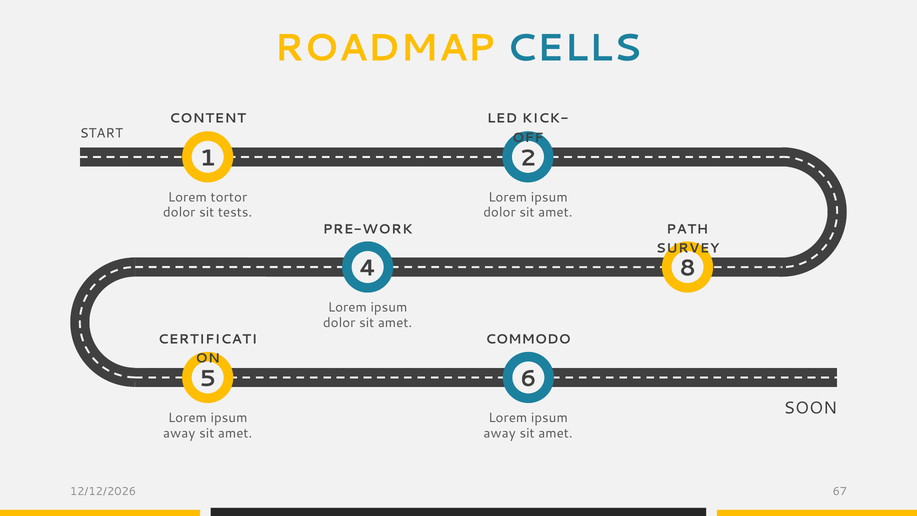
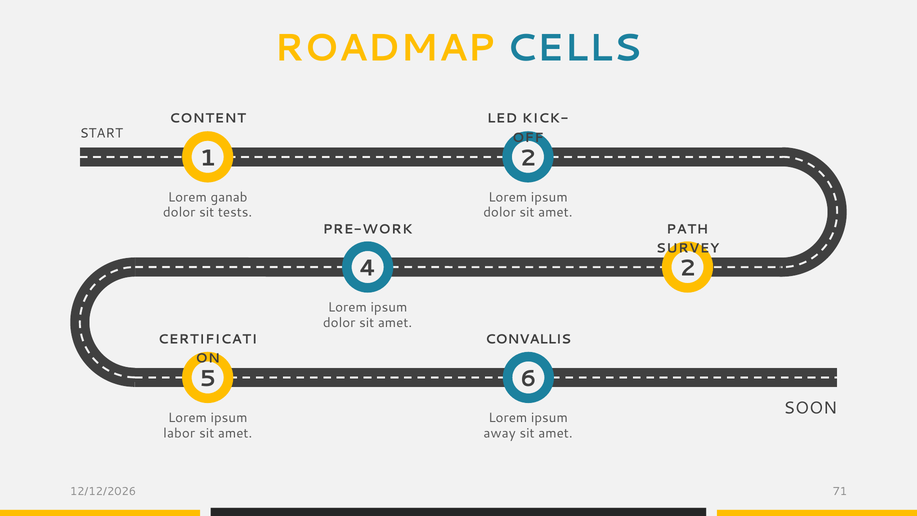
tortor: tortor -> ganab
4 8: 8 -> 2
COMMODO: COMMODO -> CONVALLIS
away at (179, 433): away -> labor
67: 67 -> 71
